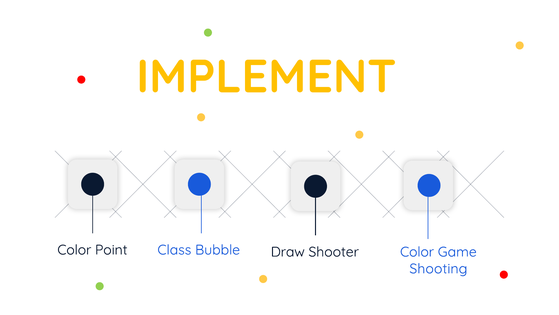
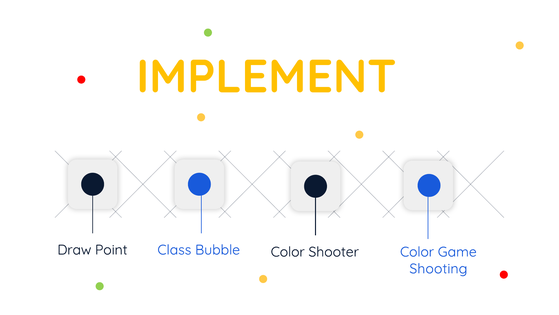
Color at (74, 249): Color -> Draw
Point Draw: Draw -> Color
